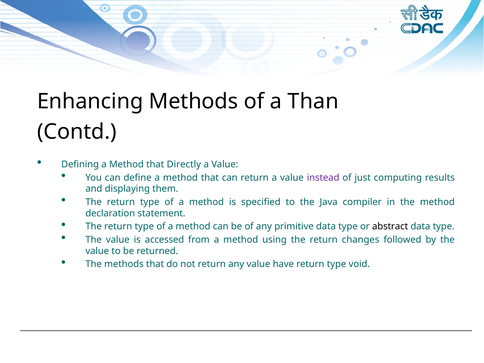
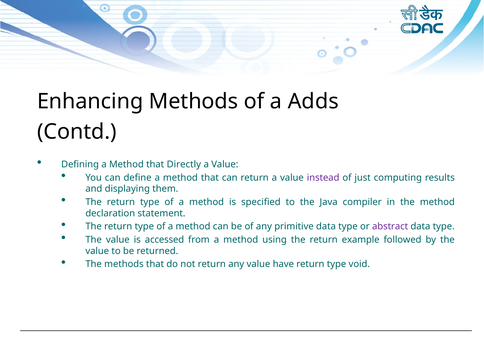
Than: Than -> Adds
abstract colour: black -> purple
changes: changes -> example
